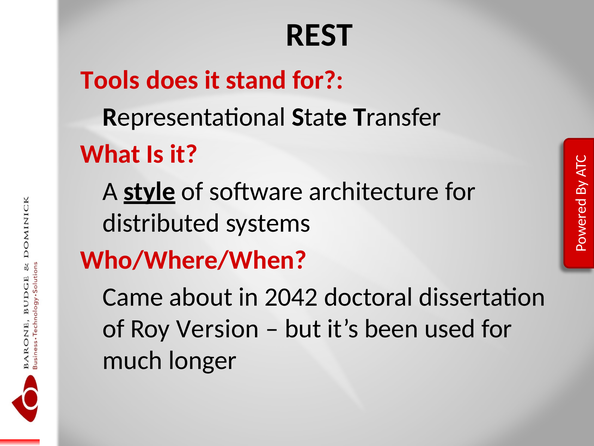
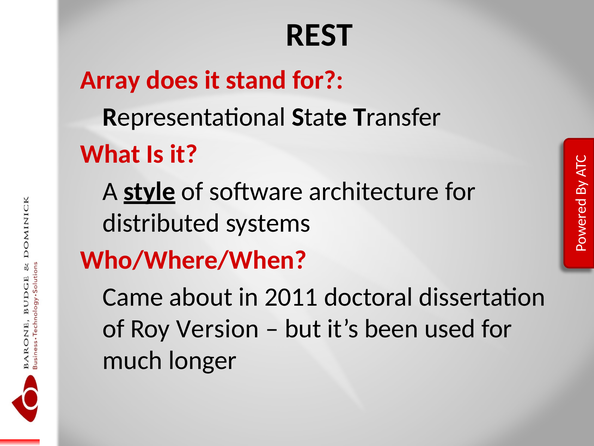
Tools: Tools -> Array
2042: 2042 -> 2011
